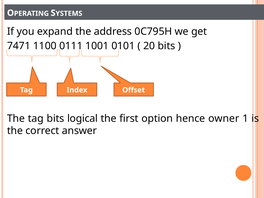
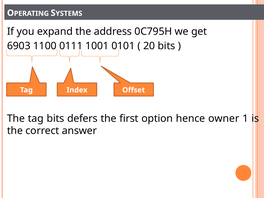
7471: 7471 -> 6903
logical: logical -> defers
